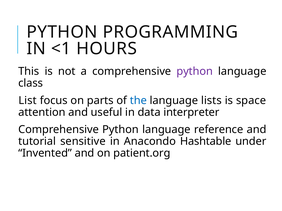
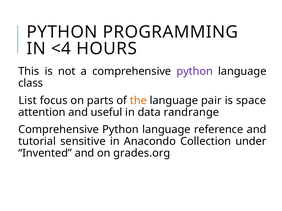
<1: <1 -> <4
the colour: blue -> orange
lists: lists -> pair
interpreter: interpreter -> randrange
Hashtable: Hashtable -> Collection
patient.org: patient.org -> grades.org
